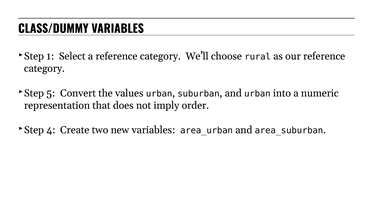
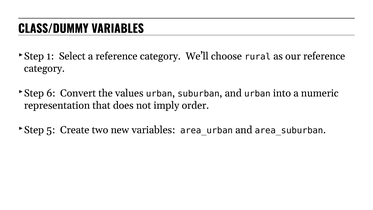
5: 5 -> 6
4: 4 -> 5
